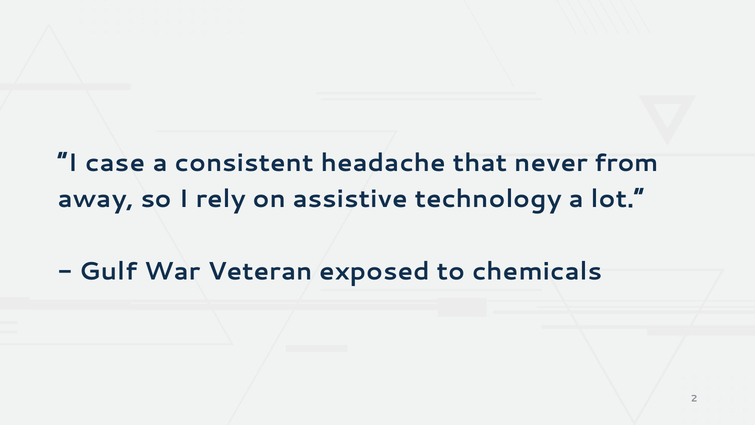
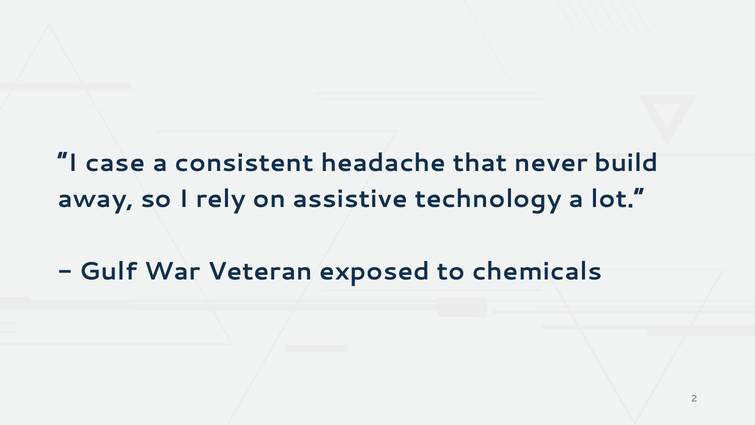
from: from -> build
